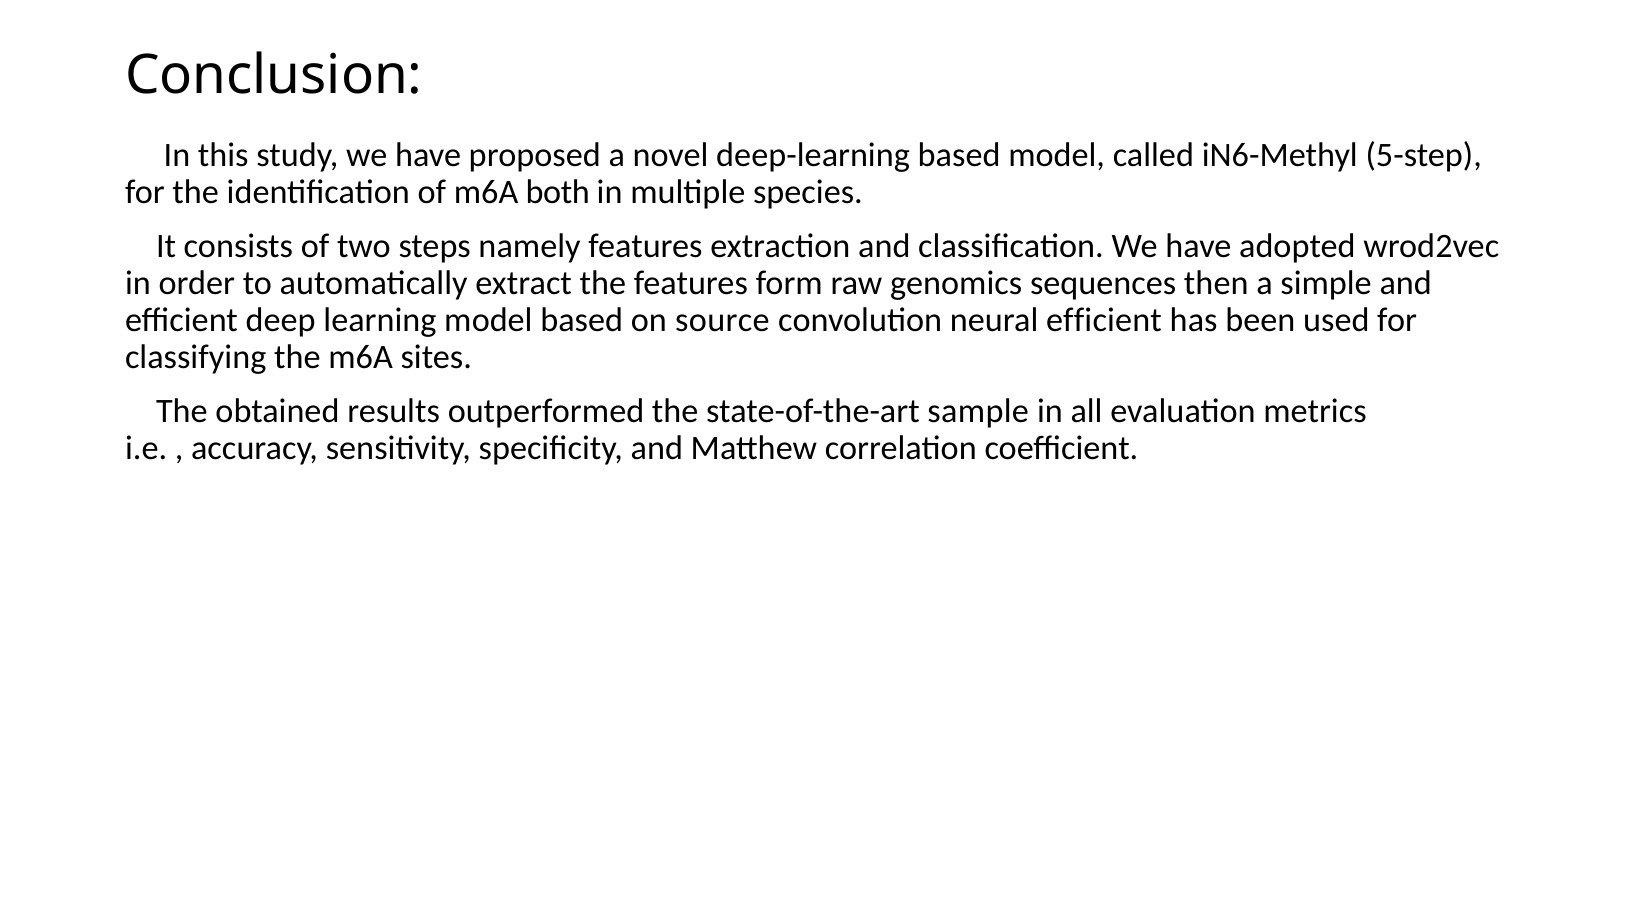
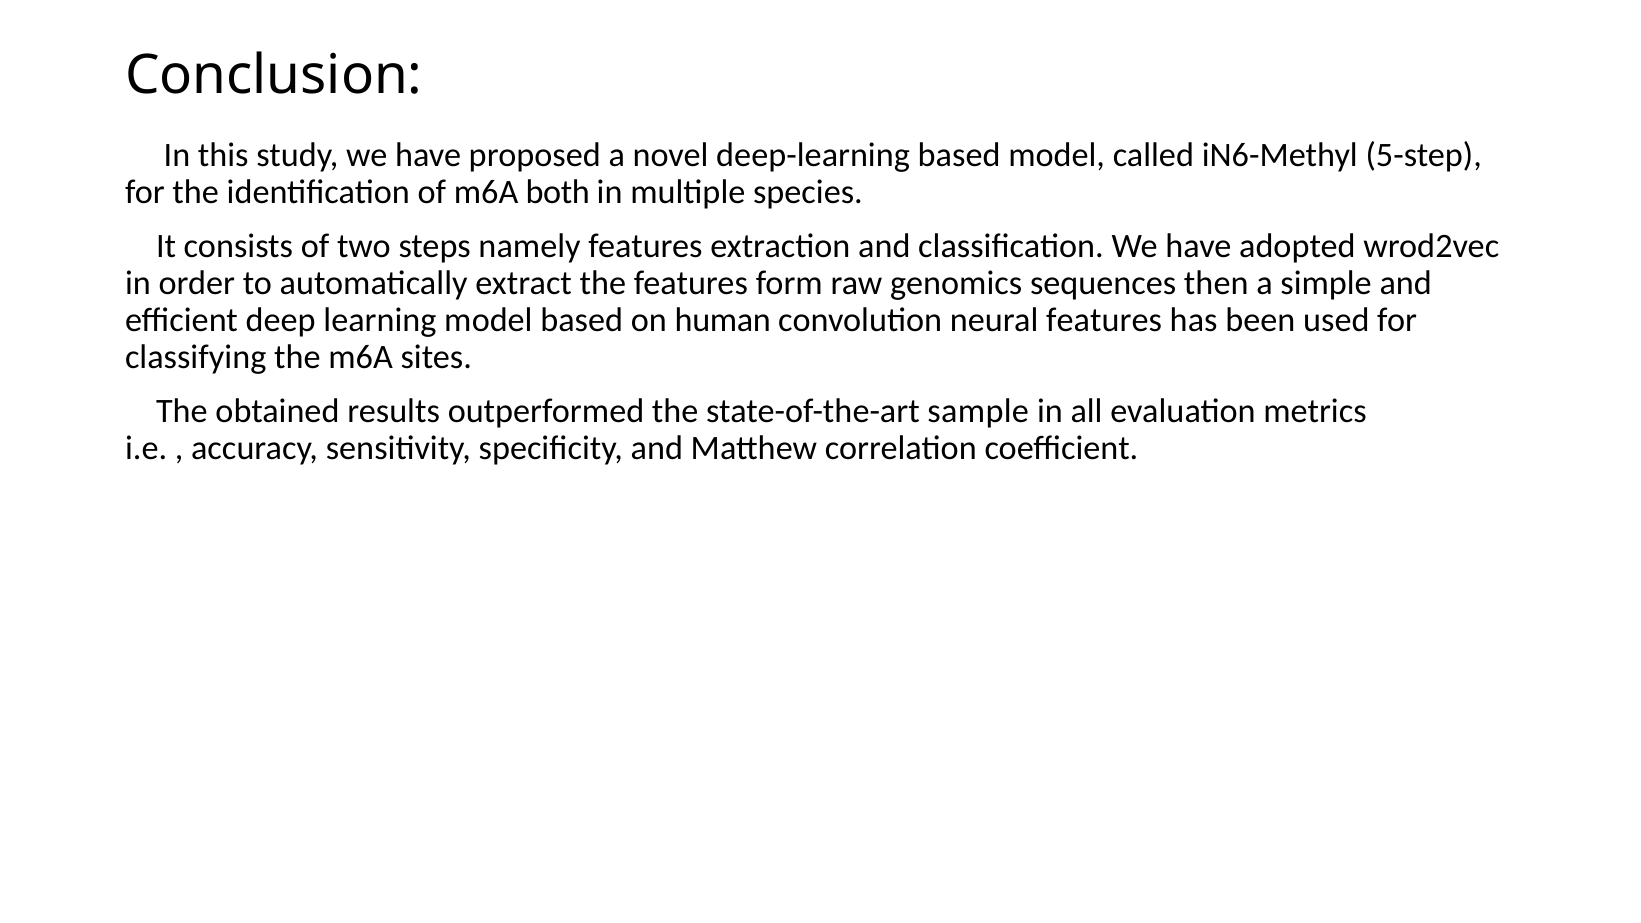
source: source -> human
neural efficient: efficient -> features
